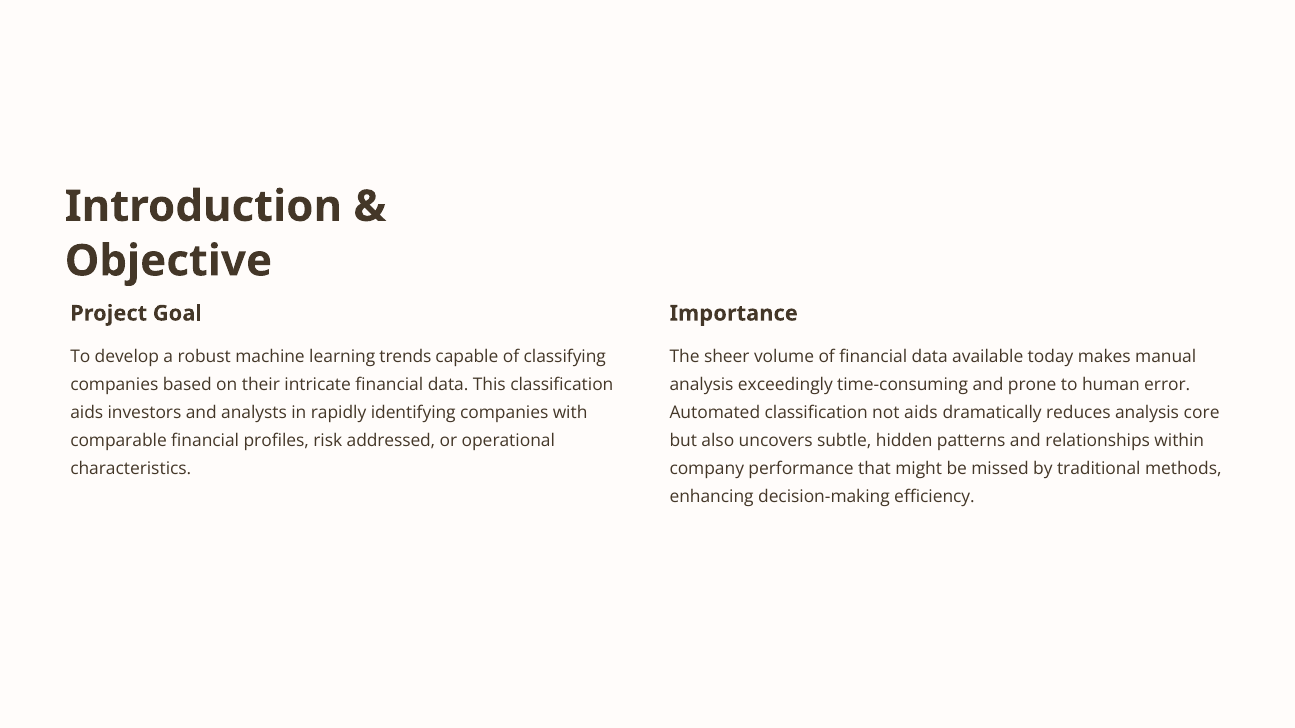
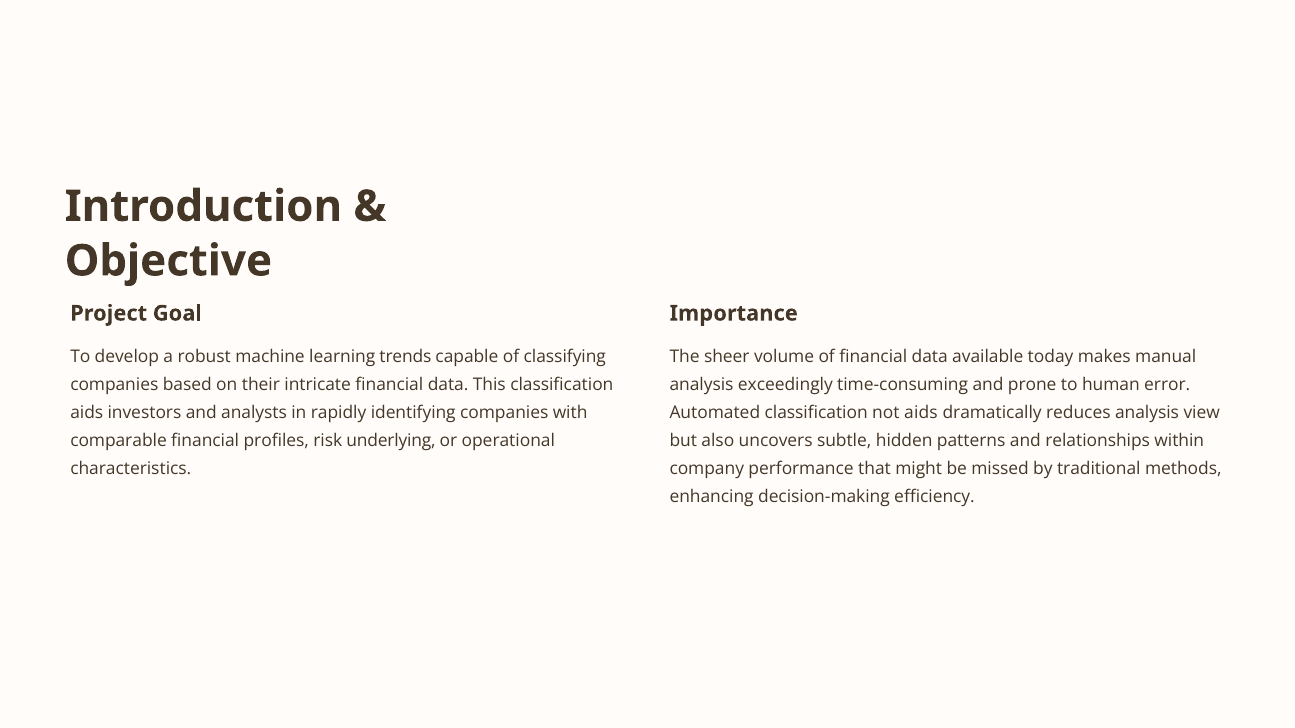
core: core -> view
addressed: addressed -> underlying
